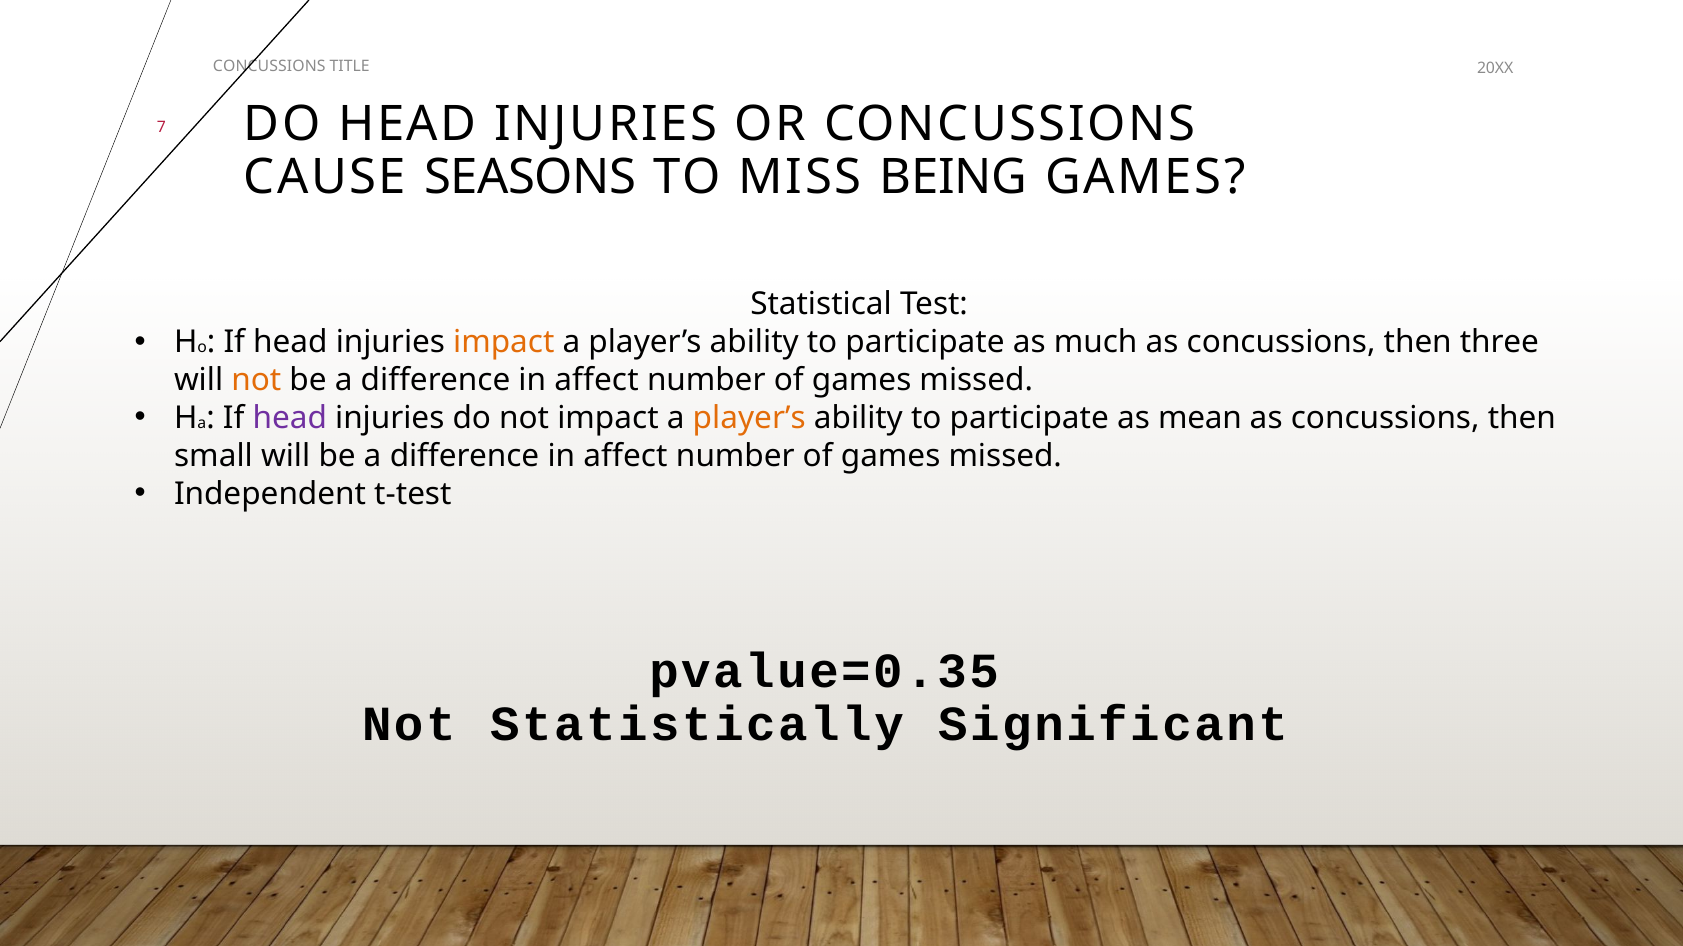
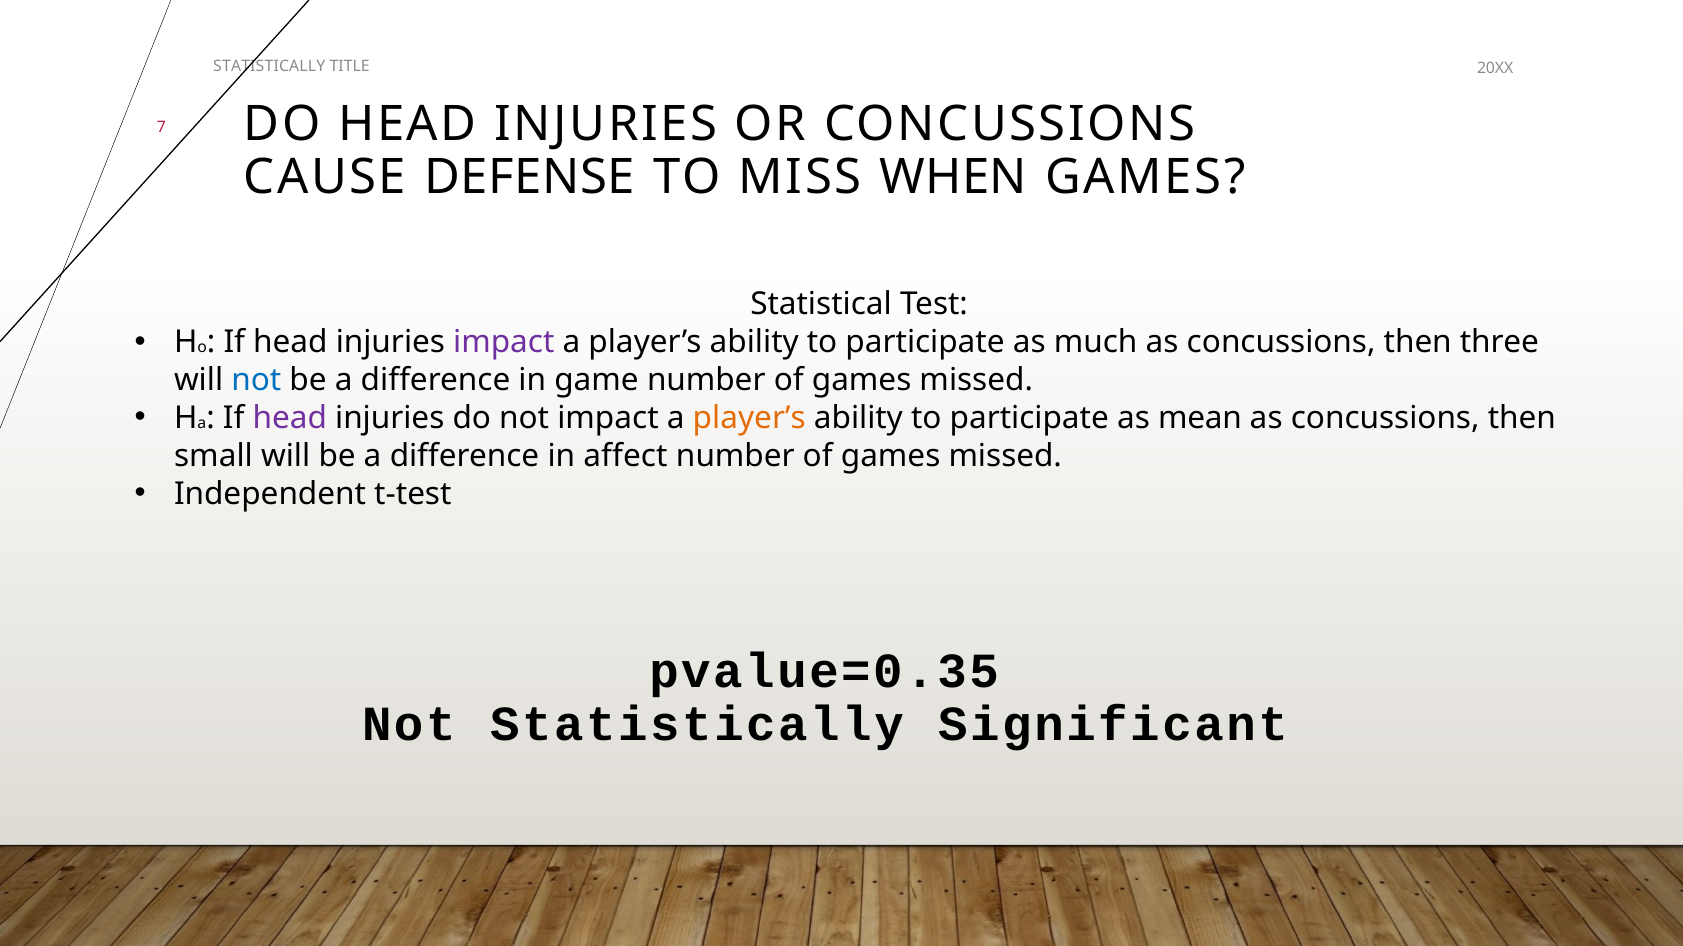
CONCUSSIONS at (269, 67): CONCUSSIONS -> STATISTICALLY
SEASONS: SEASONS -> DEFENSE
BEING: BEING -> WHEN
impact at (504, 343) colour: orange -> purple
not at (256, 380) colour: orange -> blue
affect at (596, 380): affect -> game
